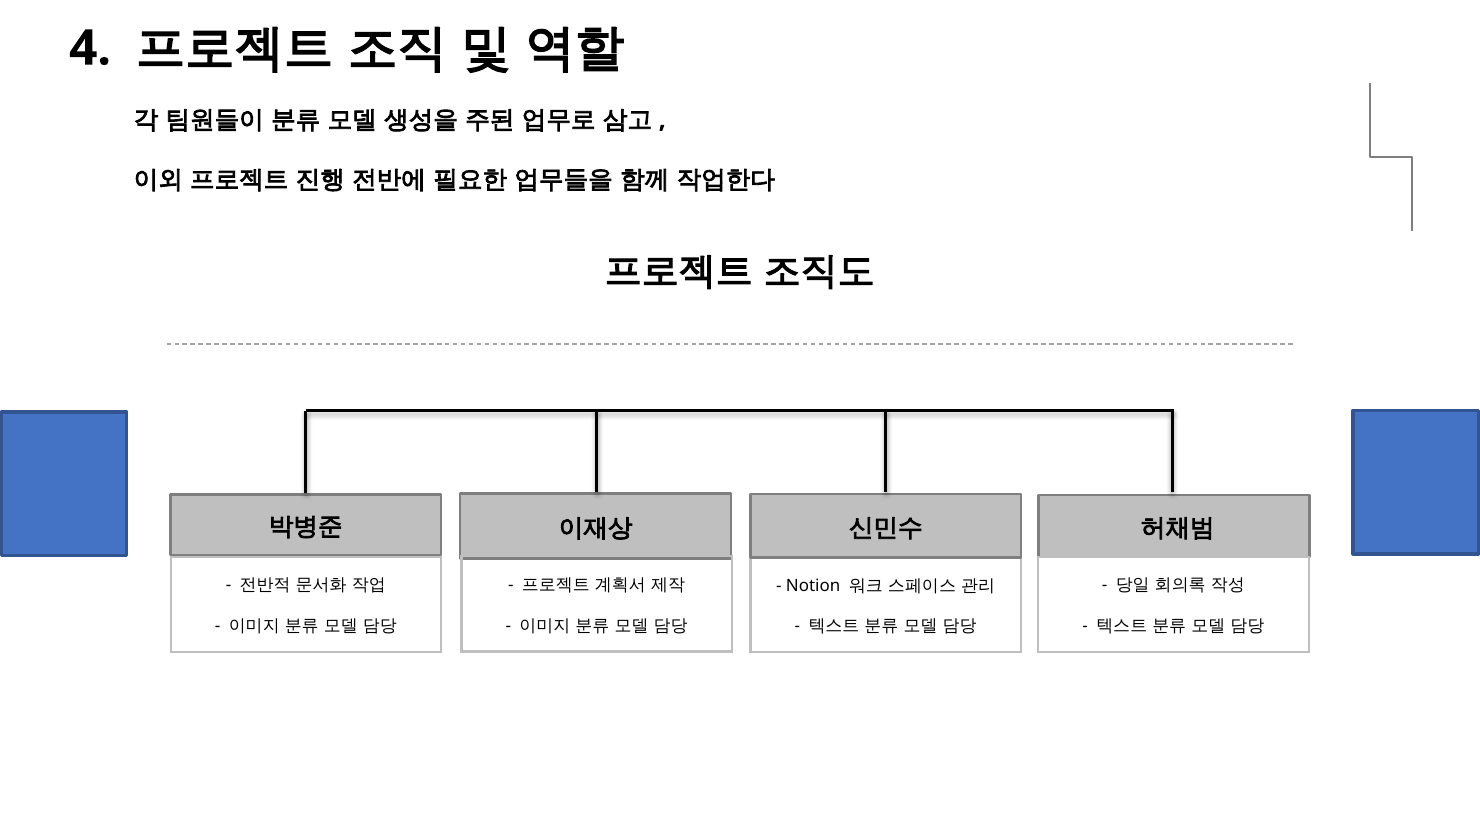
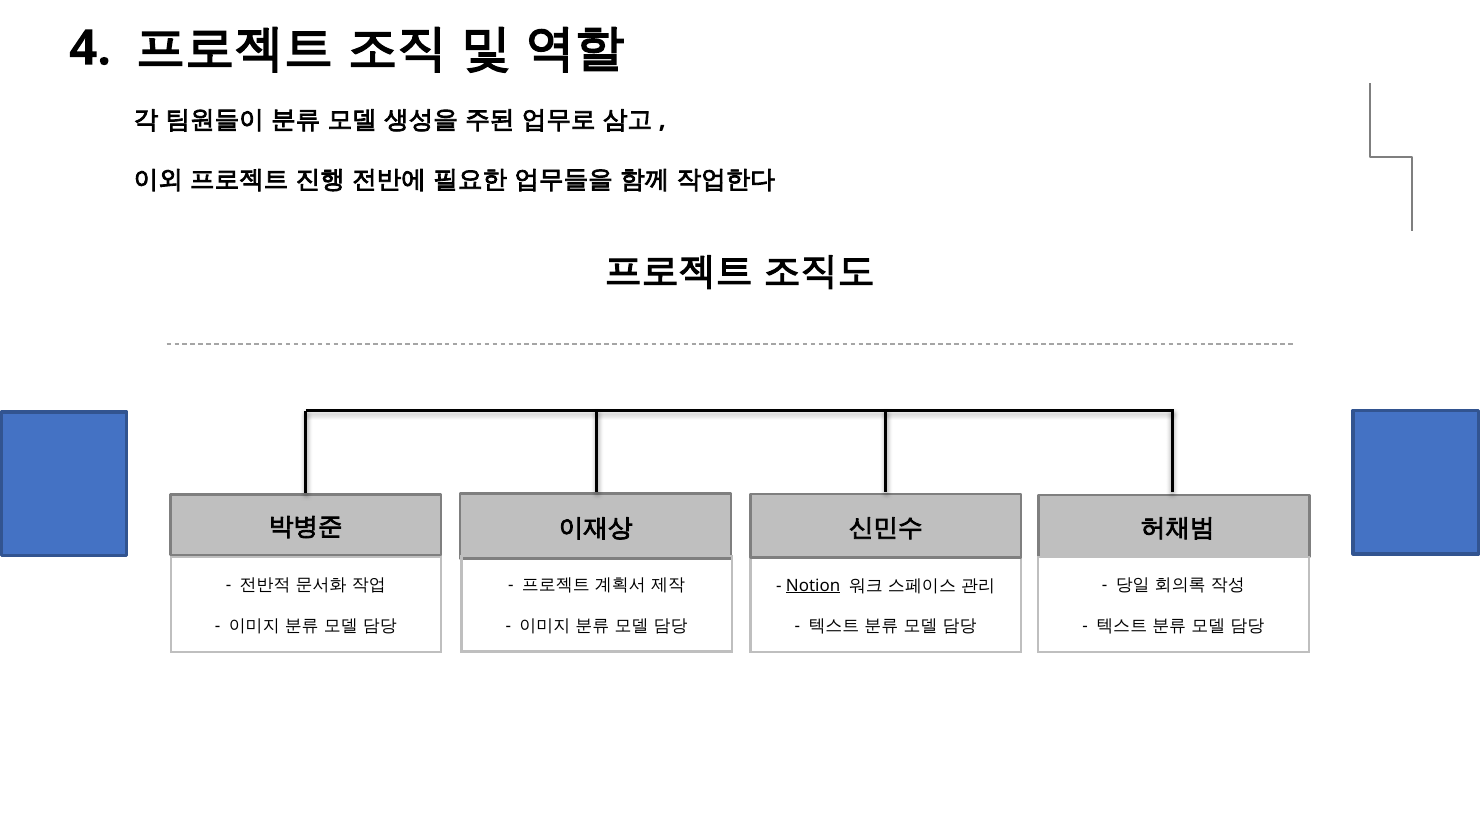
Notion underline: none -> present
